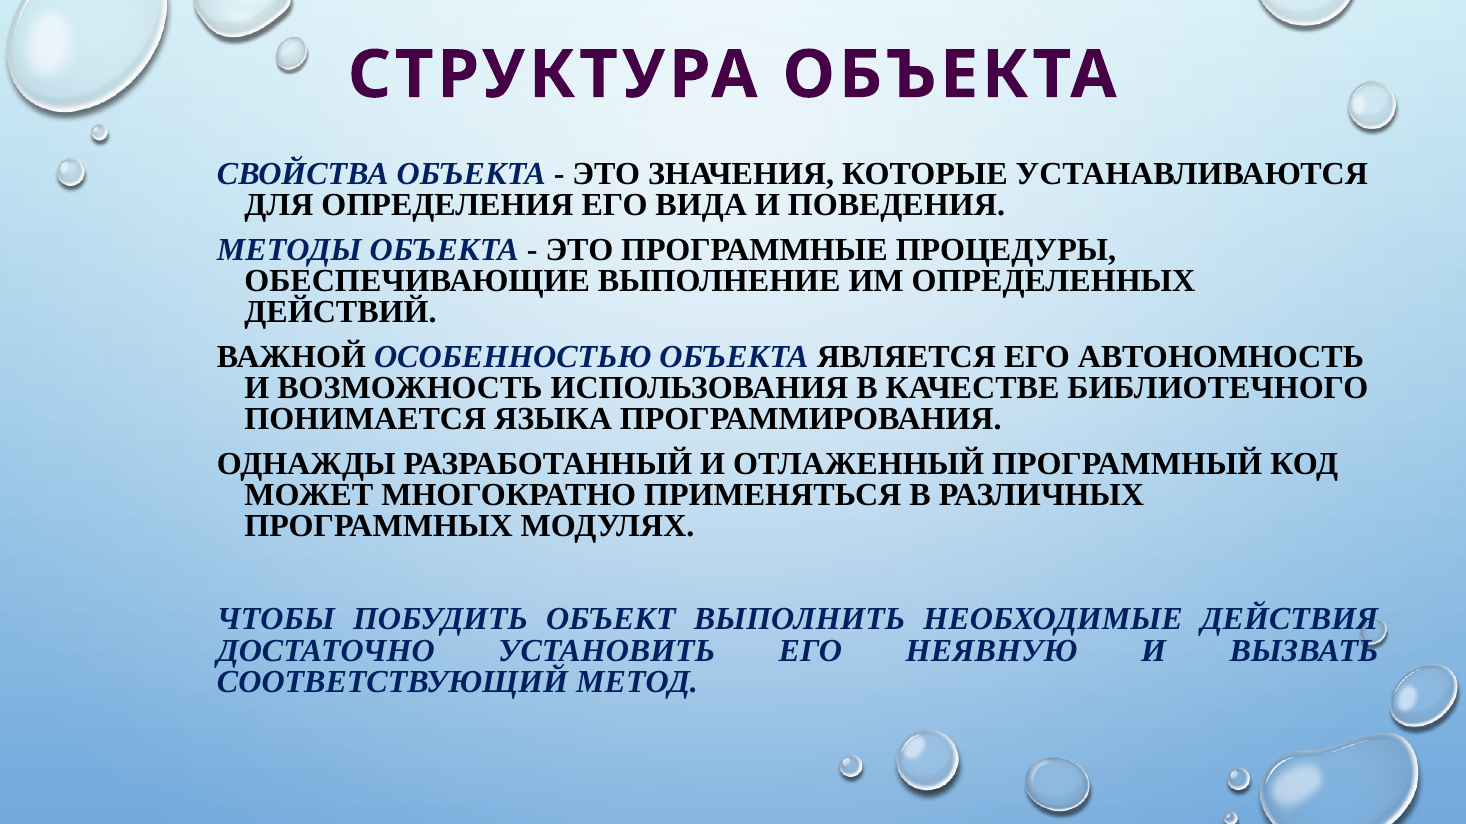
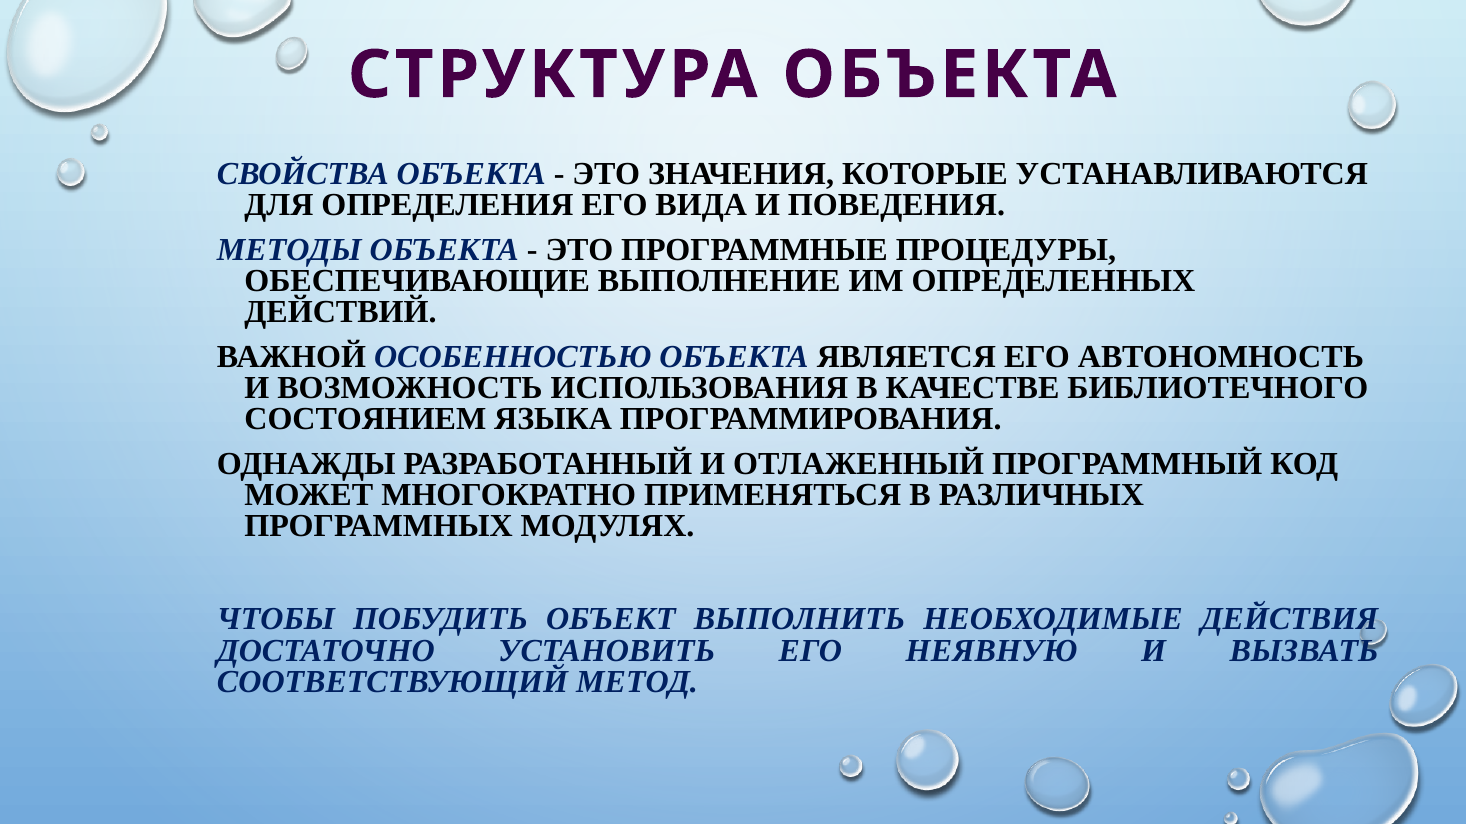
ПОНИМАЕТСЯ: ПОНИМАЕТСЯ -> СОСТОЯНИЕМ
